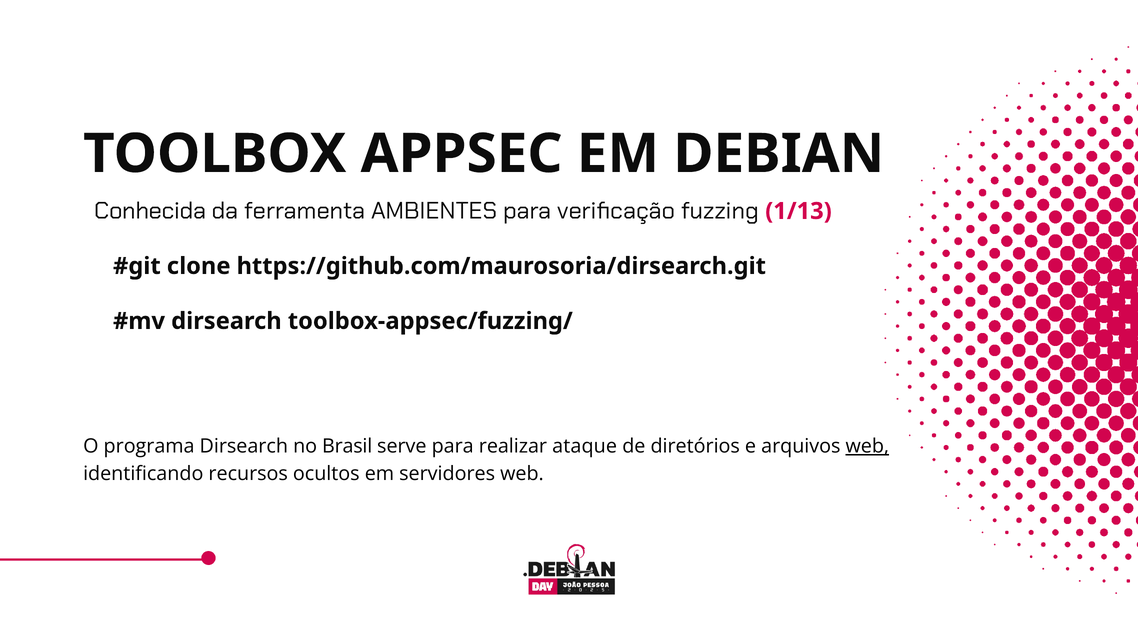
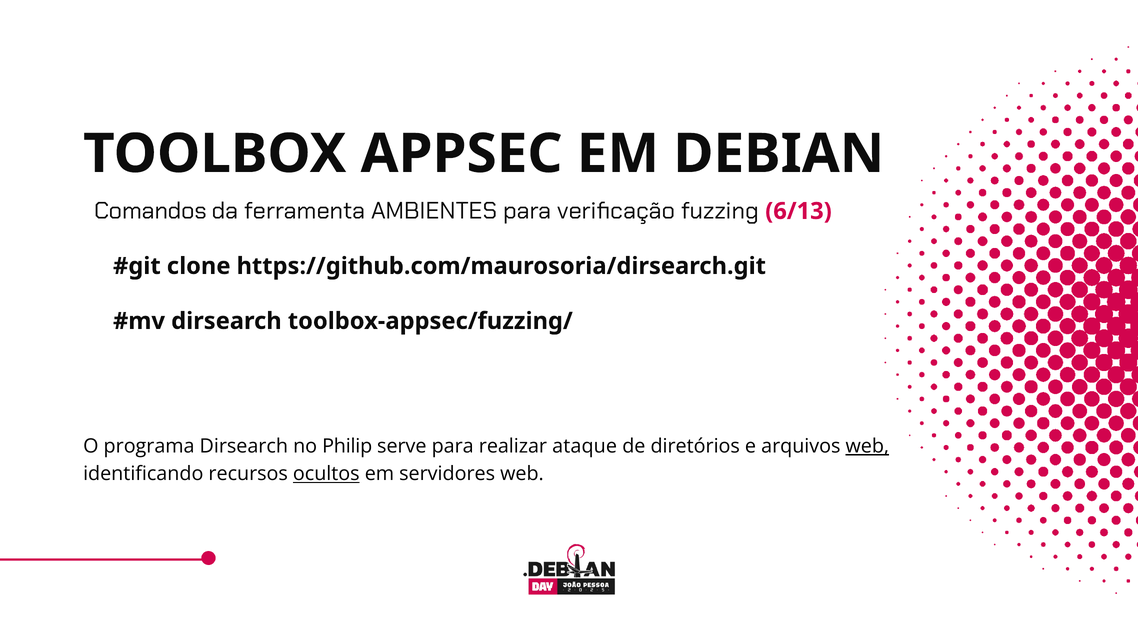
Conhecida: Conhecida -> Comandos
1/13: 1/13 -> 6/13
Brasil: Brasil -> Philip
ocultos underline: none -> present
